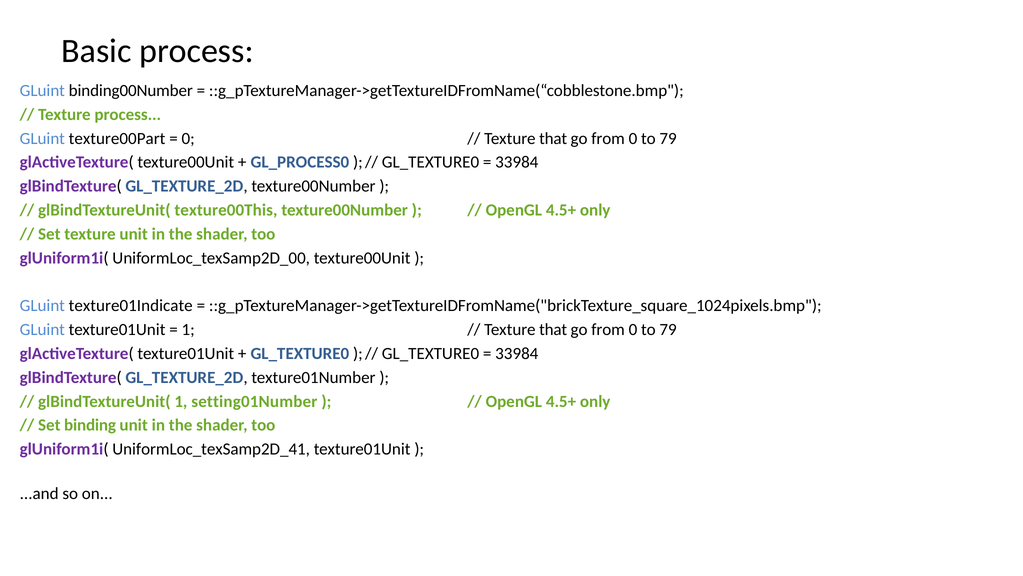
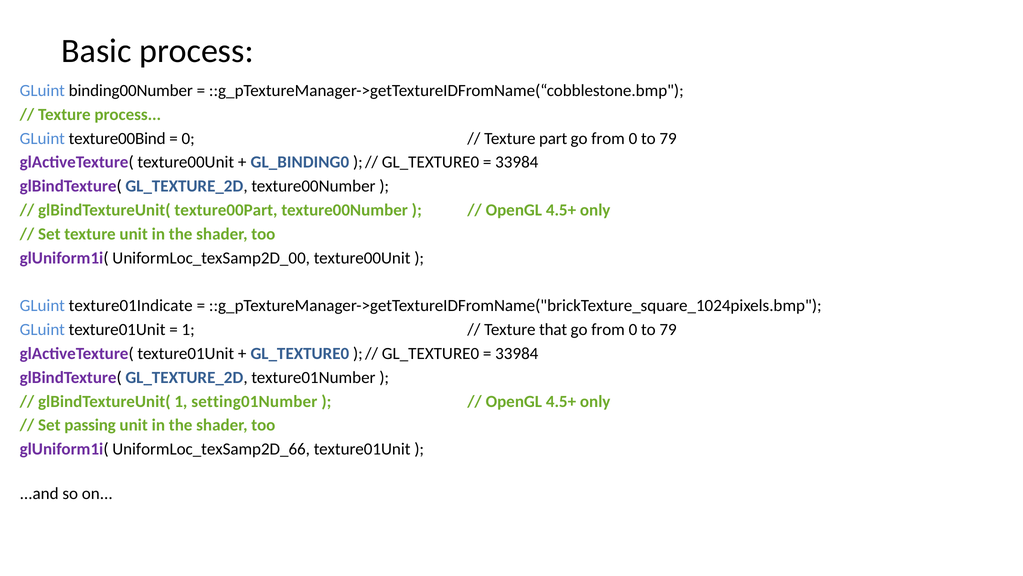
texture00Part: texture00Part -> texture00Bind
that at (553, 138): that -> part
GL_PROCESS0: GL_PROCESS0 -> GL_BINDING0
texture00This: texture00This -> texture00Part
binding: binding -> passing
UniformLoc_texSamp2D_41: UniformLoc_texSamp2D_41 -> UniformLoc_texSamp2D_66
